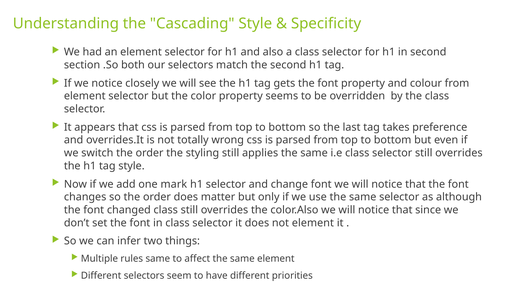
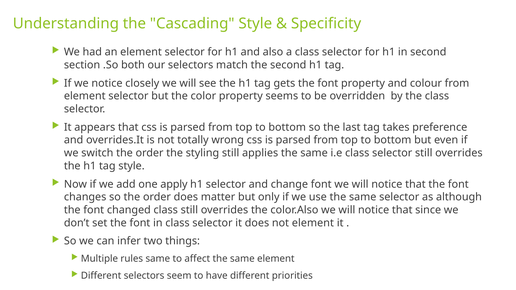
mark: mark -> apply
